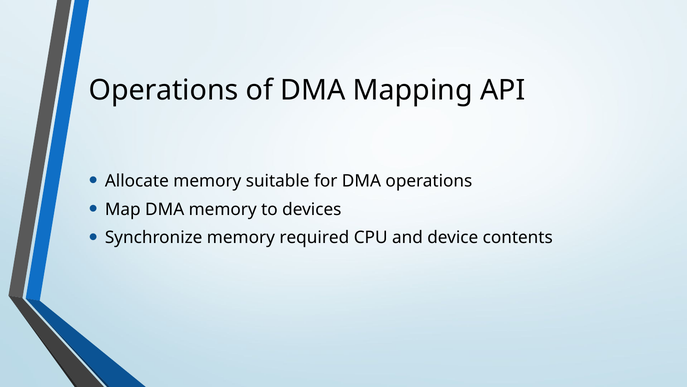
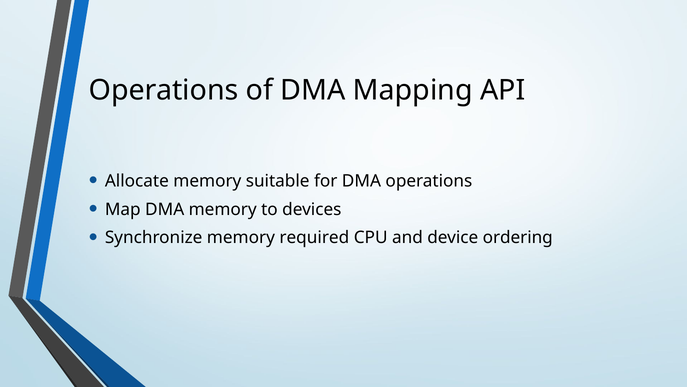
contents: contents -> ordering
